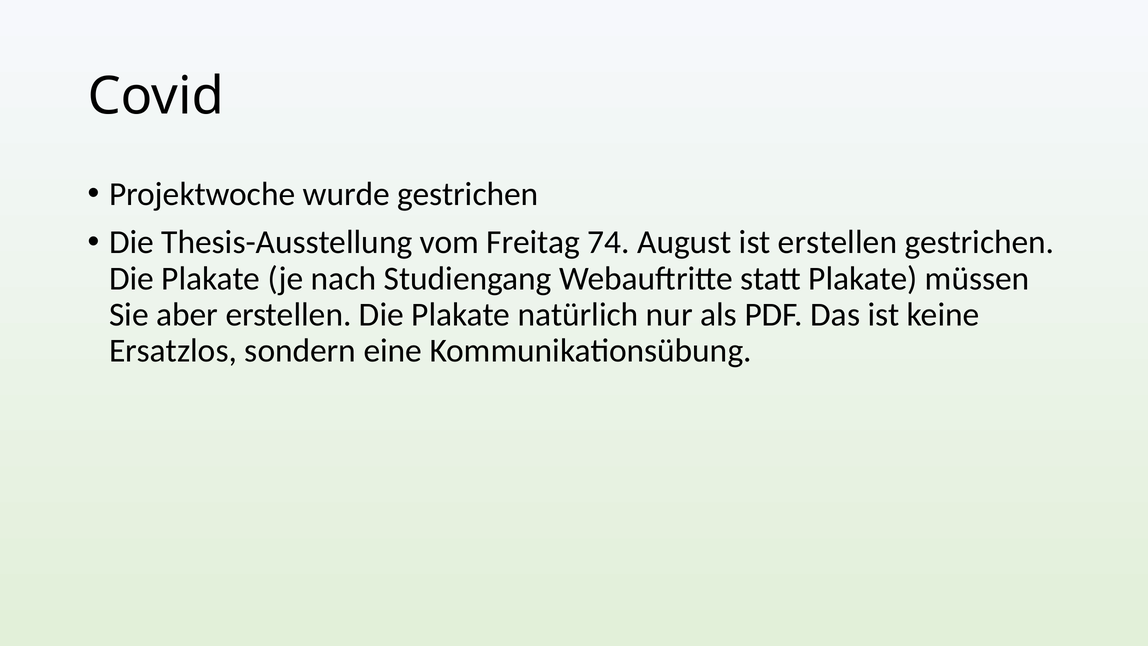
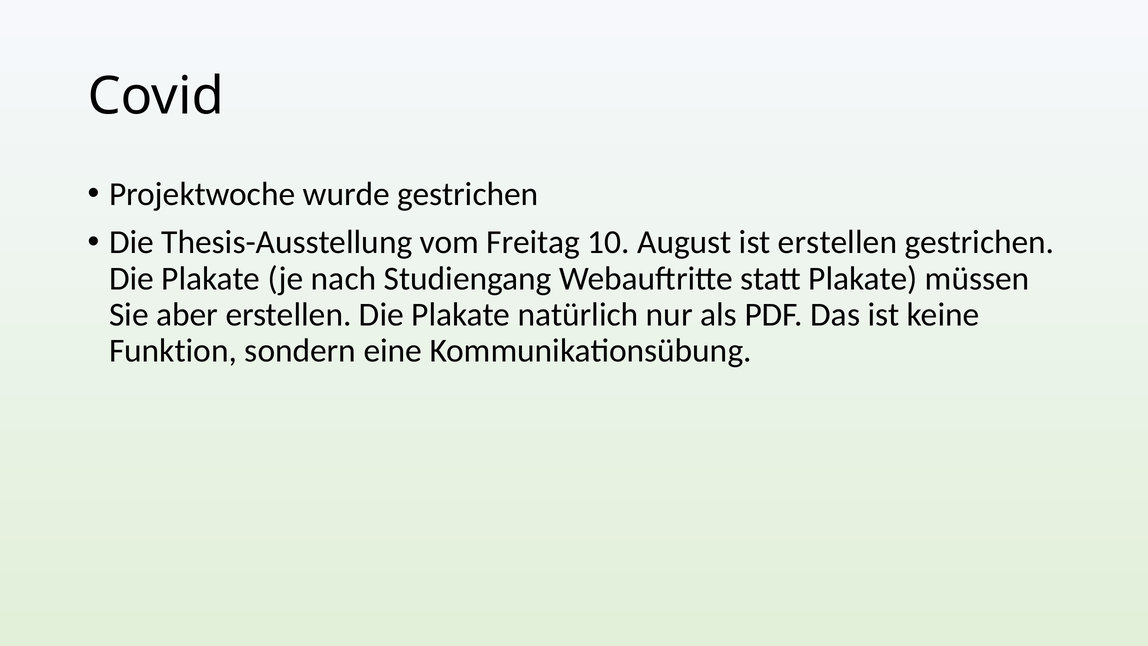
74: 74 -> 10
Ersatzlos: Ersatzlos -> Funktion
